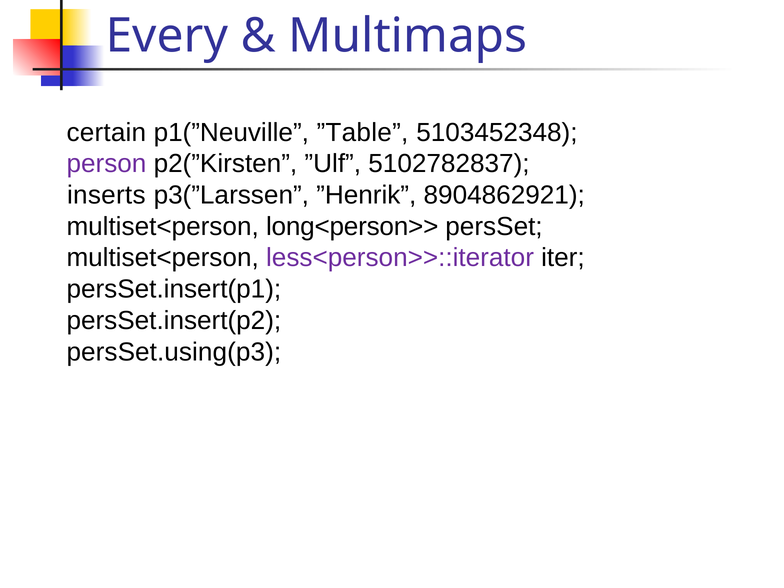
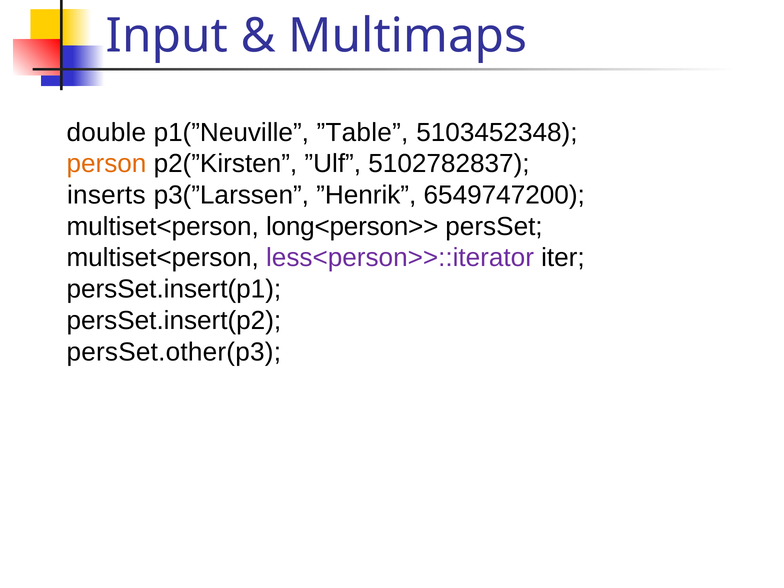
Every: Every -> Input
certain: certain -> double
person colour: purple -> orange
8904862921: 8904862921 -> 6549747200
persSet.using(p3: persSet.using(p3 -> persSet.other(p3
